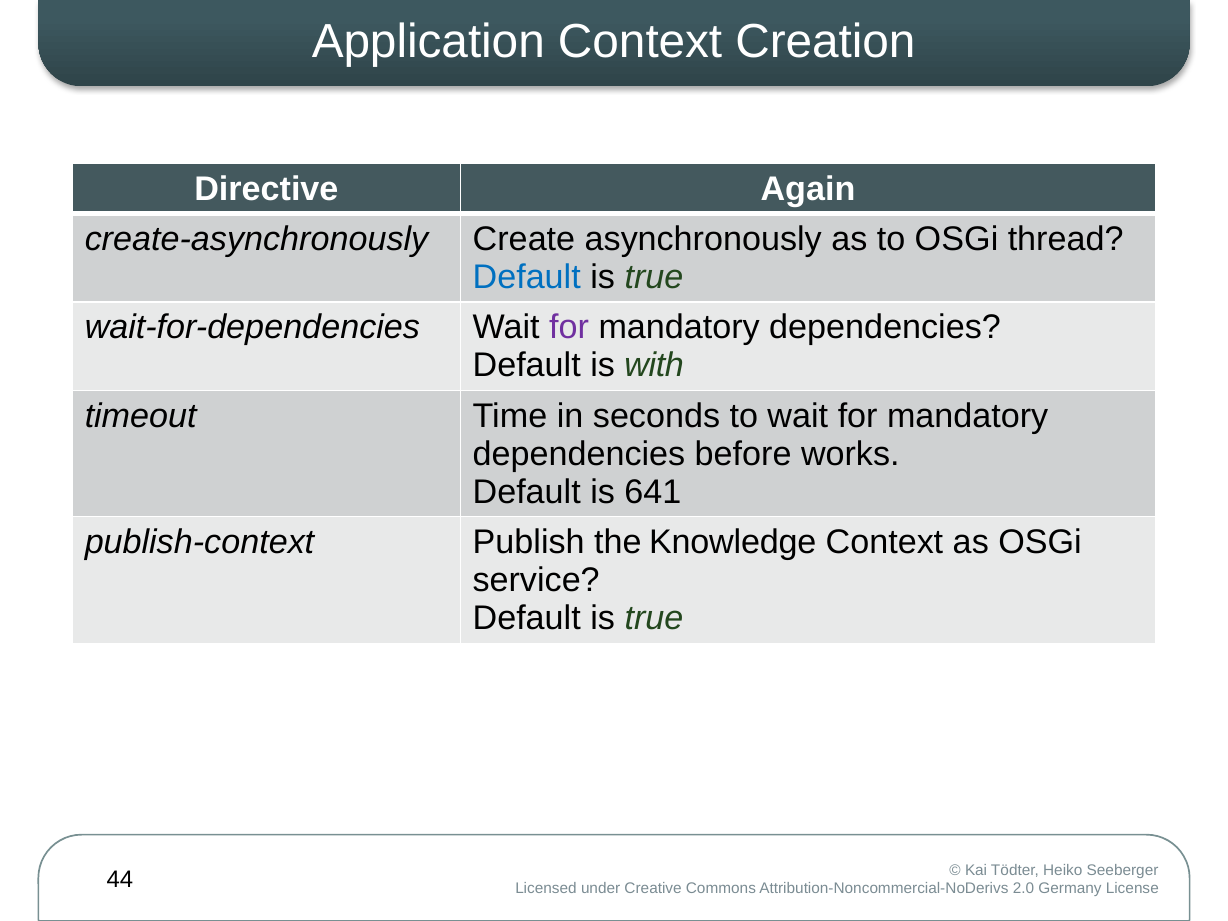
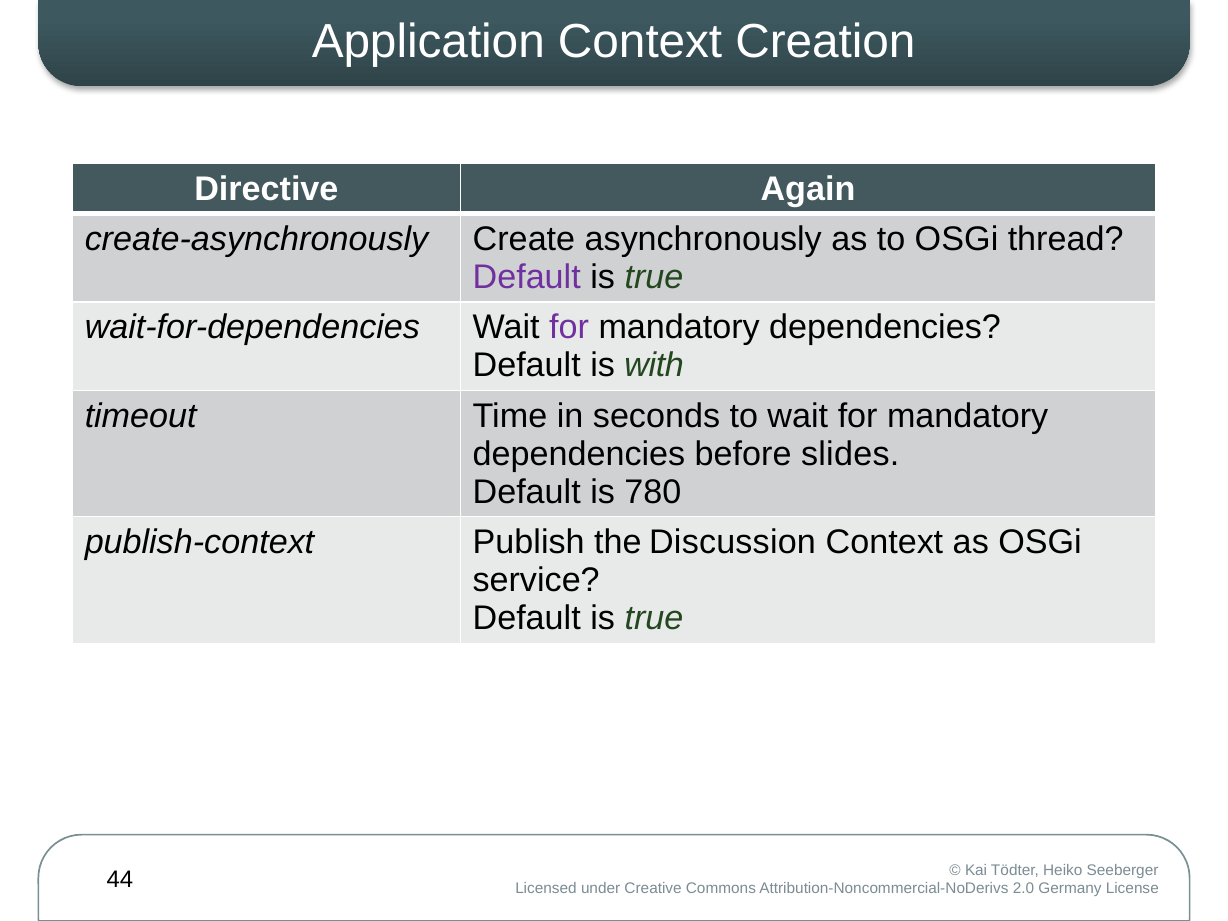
Default at (527, 277) colour: blue -> purple
works: works -> slides
641: 641 -> 780
Knowledge: Knowledge -> Discussion
